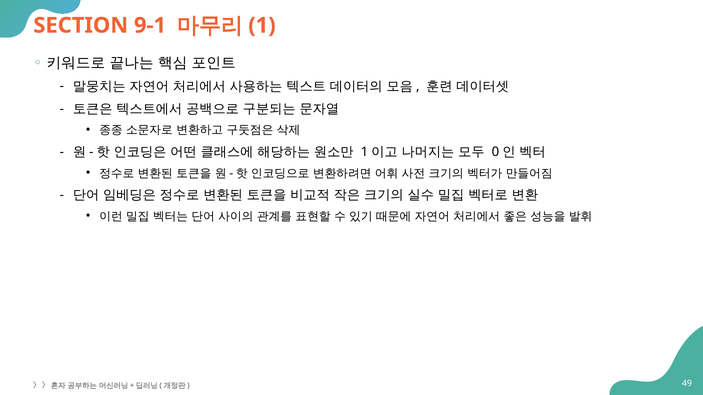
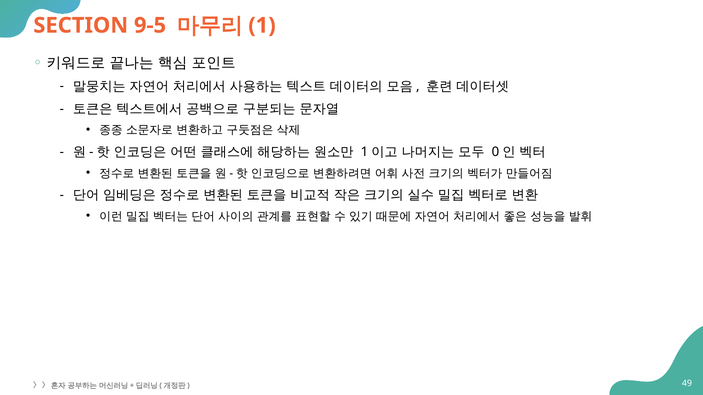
9-1: 9-1 -> 9-5
